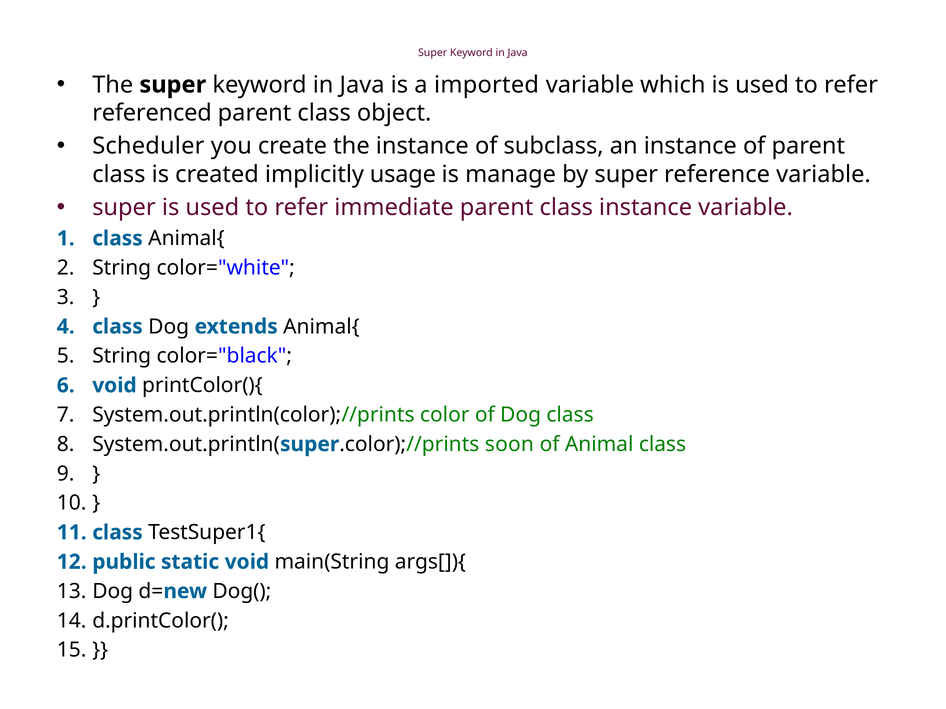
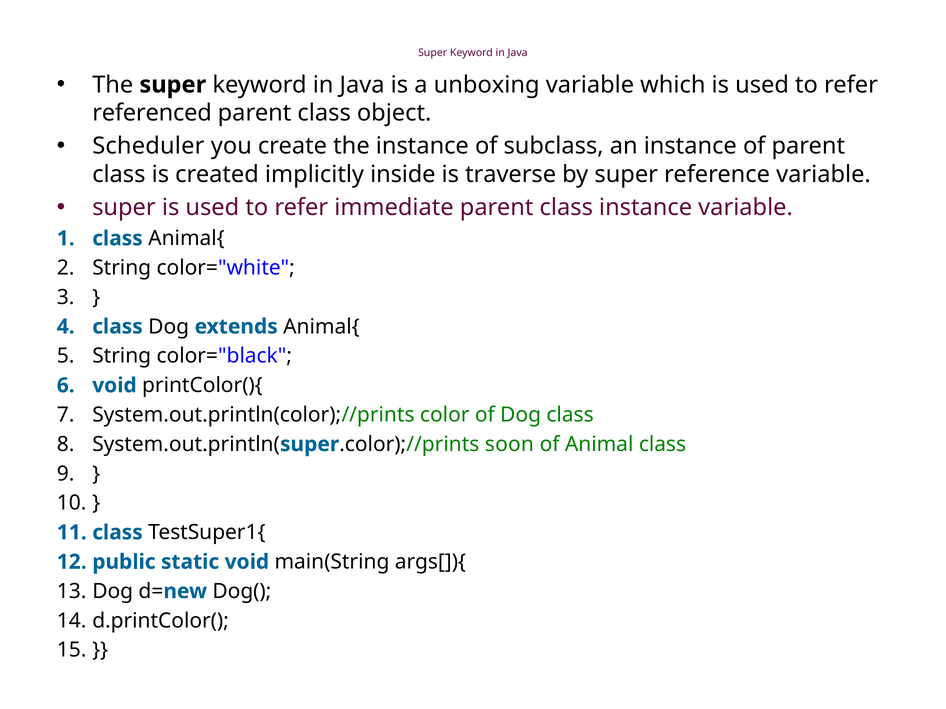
imported: imported -> unboxing
usage: usage -> inside
manage: manage -> traverse
